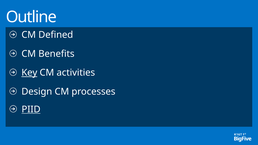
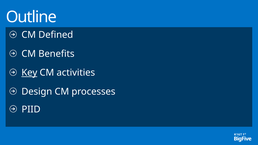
PIID underline: present -> none
